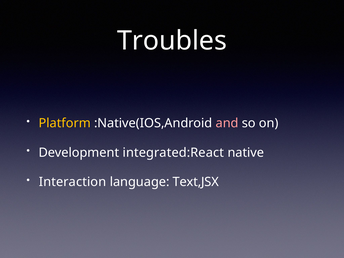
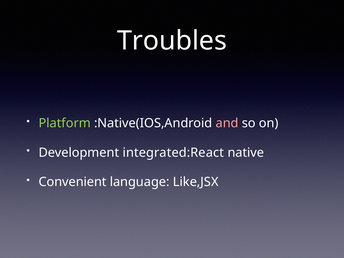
Platform colour: yellow -> light green
Interaction: Interaction -> Convenient
Text,JSX: Text,JSX -> Like,JSX
